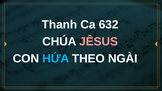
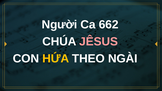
Thanh: Thanh -> Người
632: 632 -> 662
HỨA colour: light blue -> yellow
